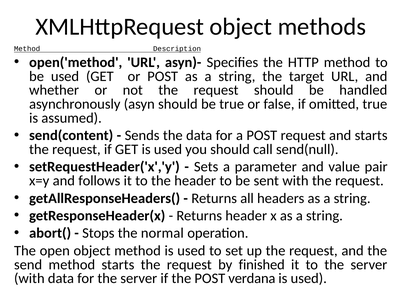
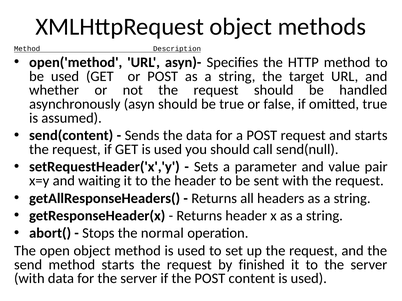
follows: follows -> waiting
verdana: verdana -> content
